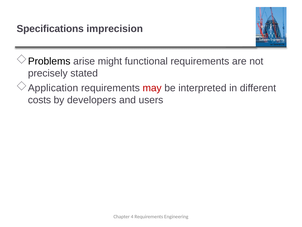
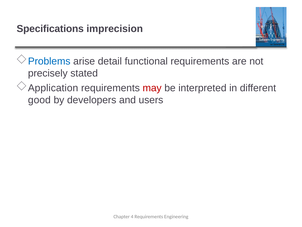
Problems colour: black -> blue
might: might -> detail
costs: costs -> good
